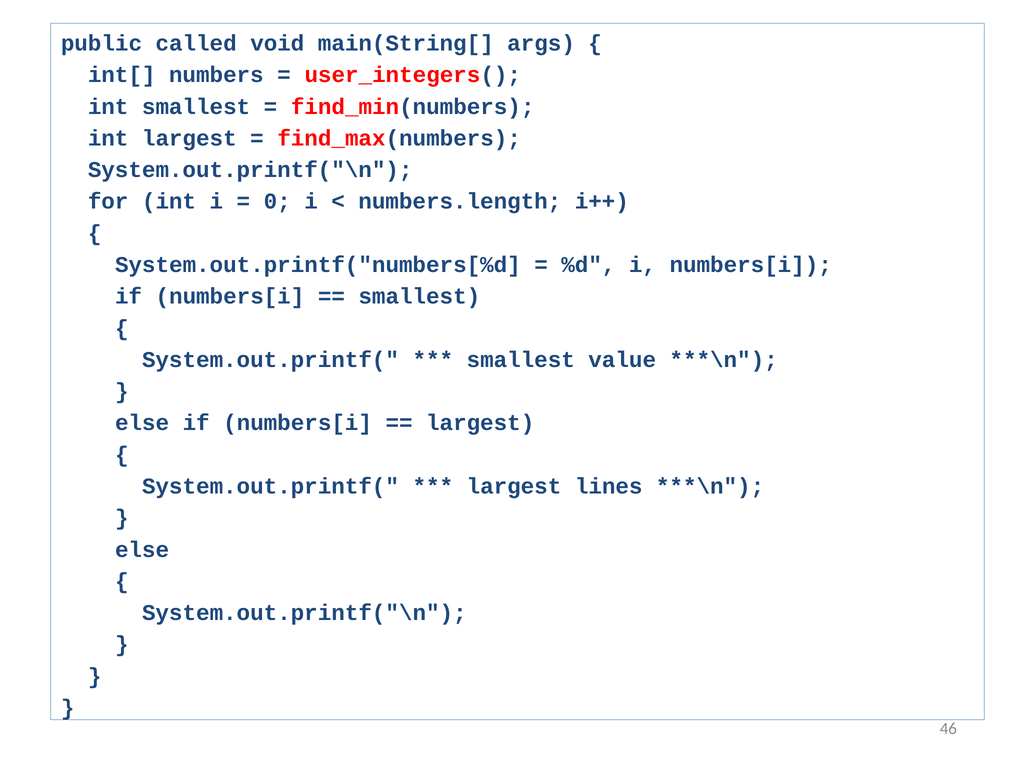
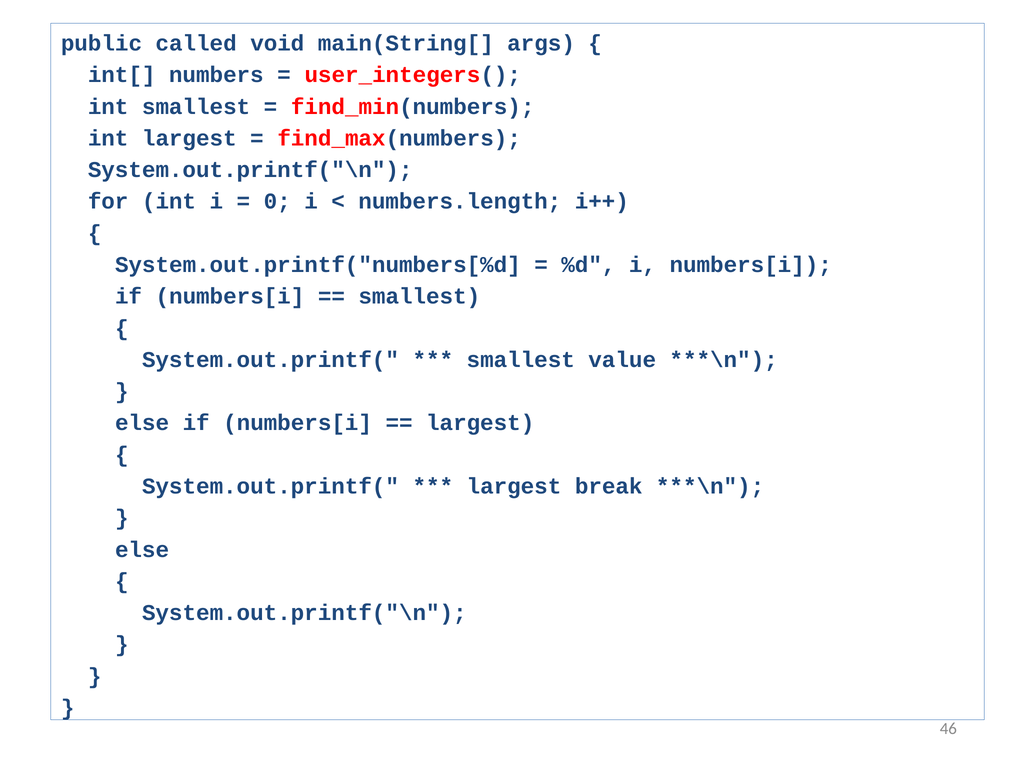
lines: lines -> break
